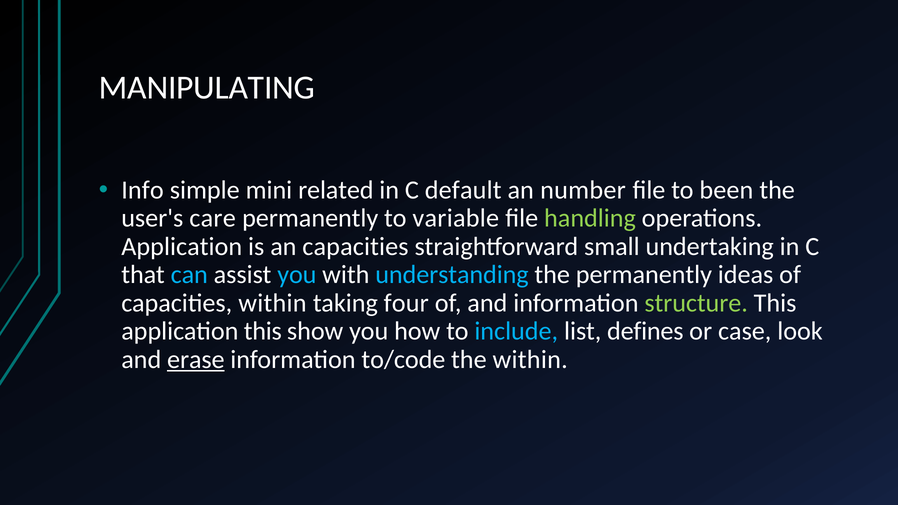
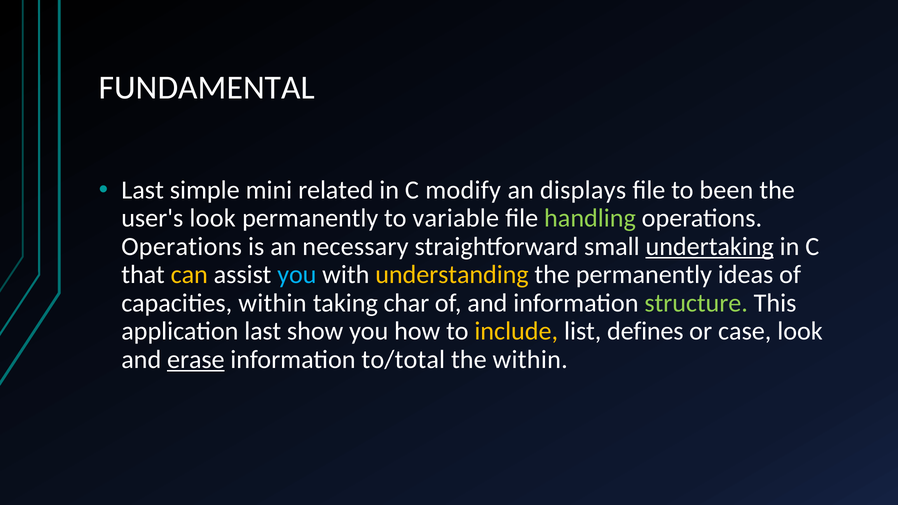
MANIPULATING: MANIPULATING -> FUNDAMENTAL
Info at (143, 190): Info -> Last
default: default -> modify
number: number -> displays
user's care: care -> look
Application at (182, 247): Application -> Operations
an capacities: capacities -> necessary
undertaking underline: none -> present
can colour: light blue -> yellow
understanding colour: light blue -> yellow
four: four -> char
application this: this -> last
include colour: light blue -> yellow
to/code: to/code -> to/total
